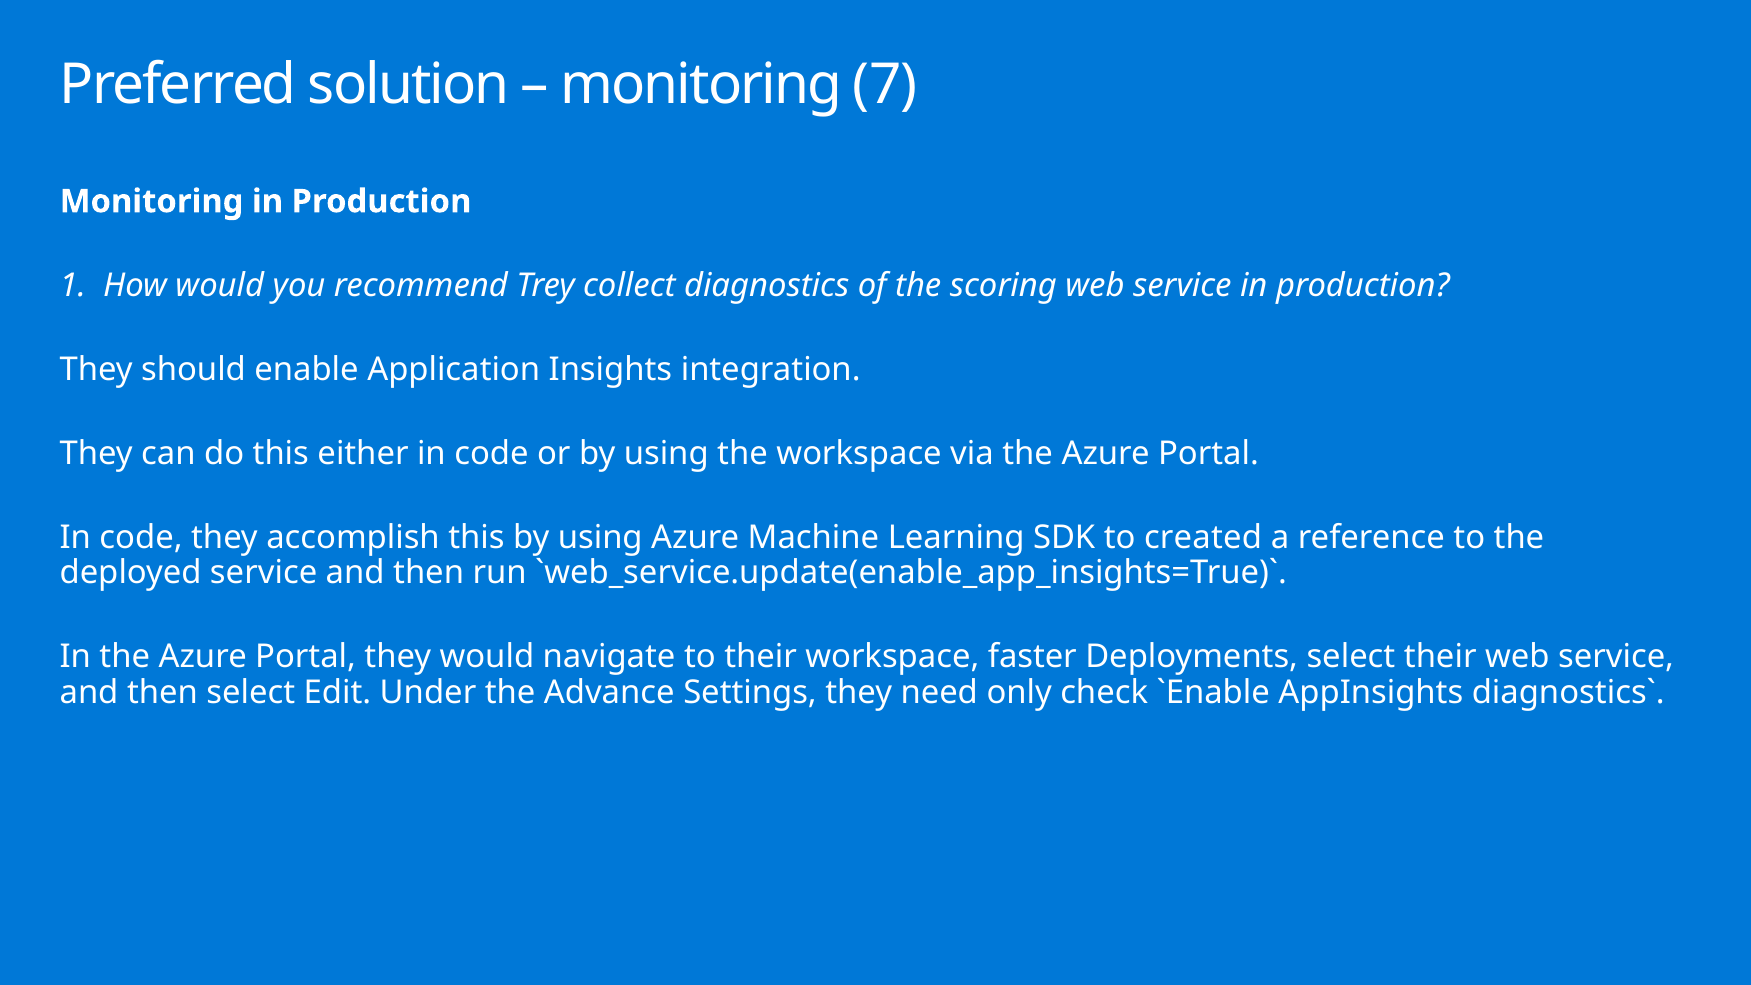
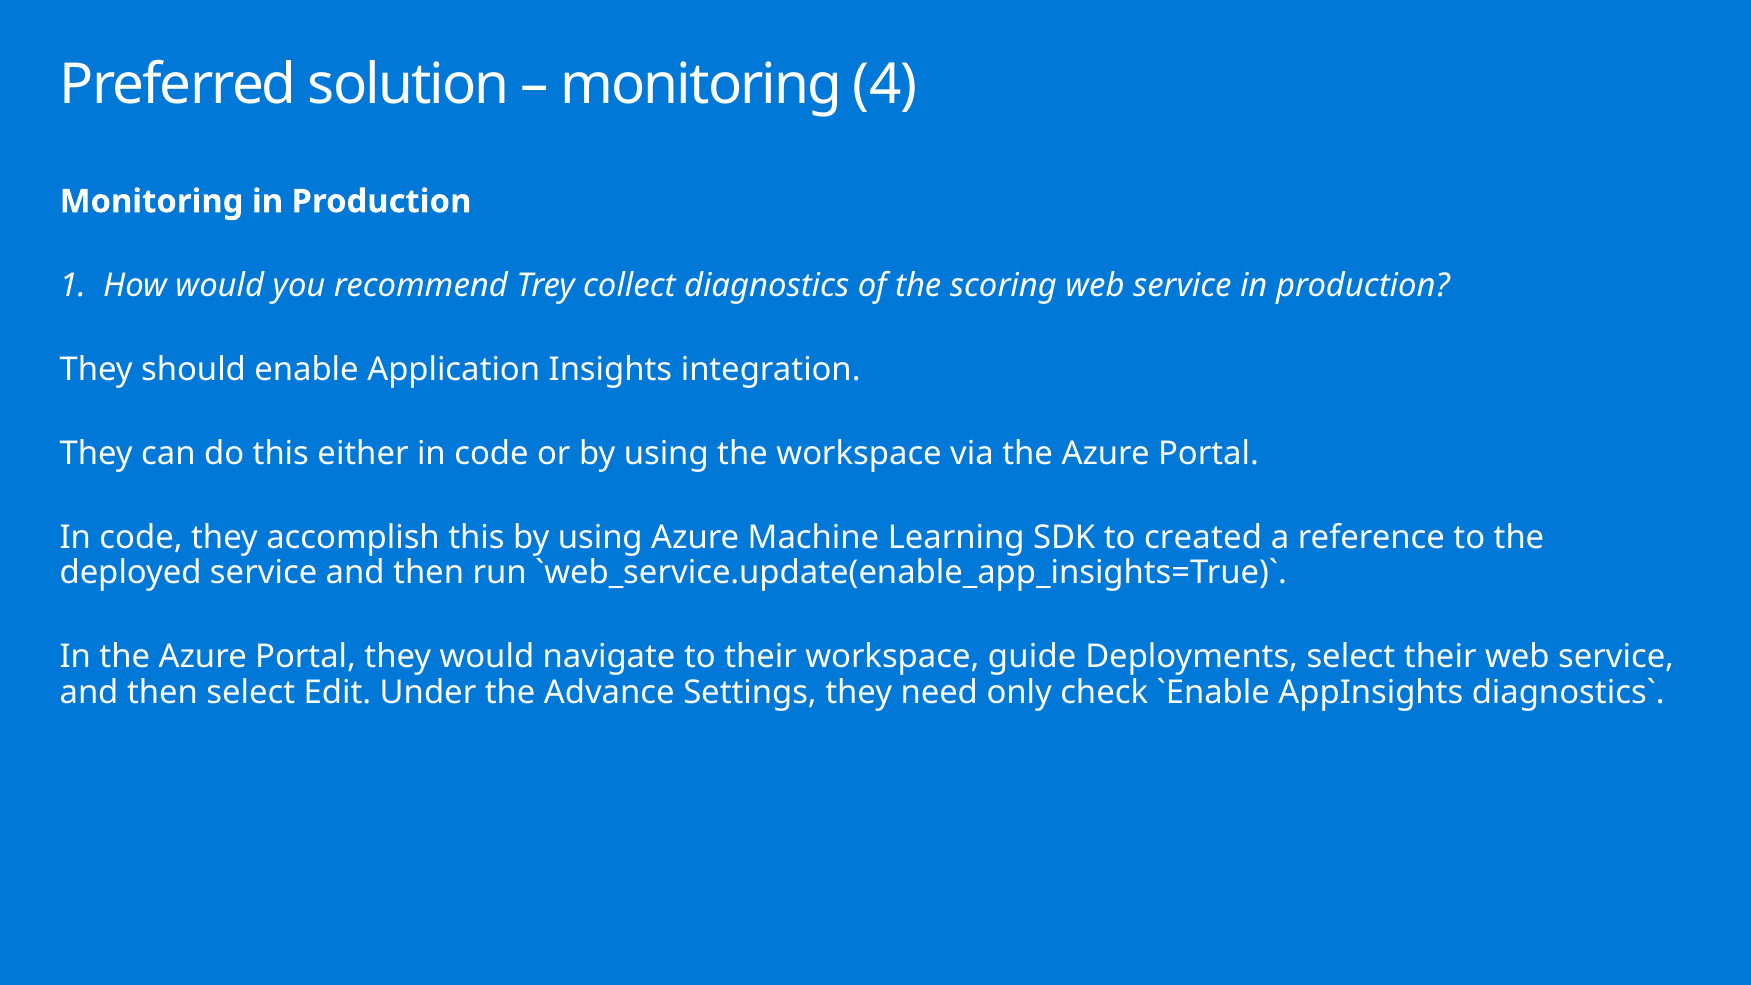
7: 7 -> 4
faster: faster -> guide
